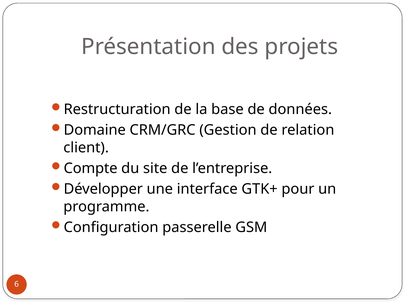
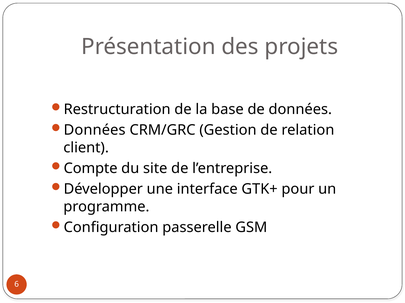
Domaine at (95, 130): Domaine -> Données
